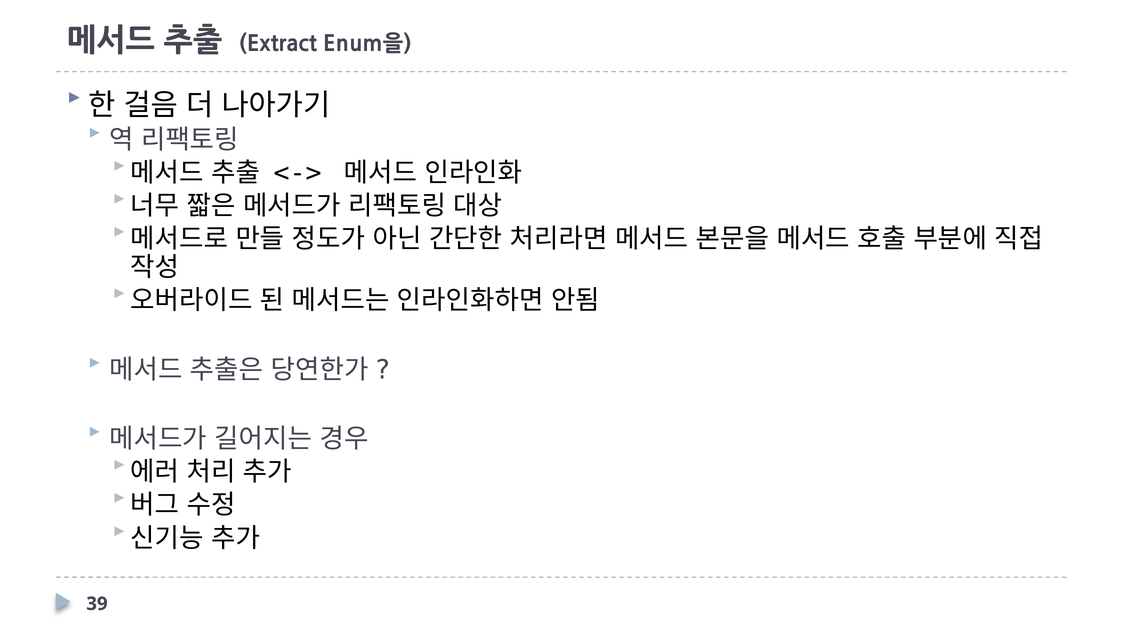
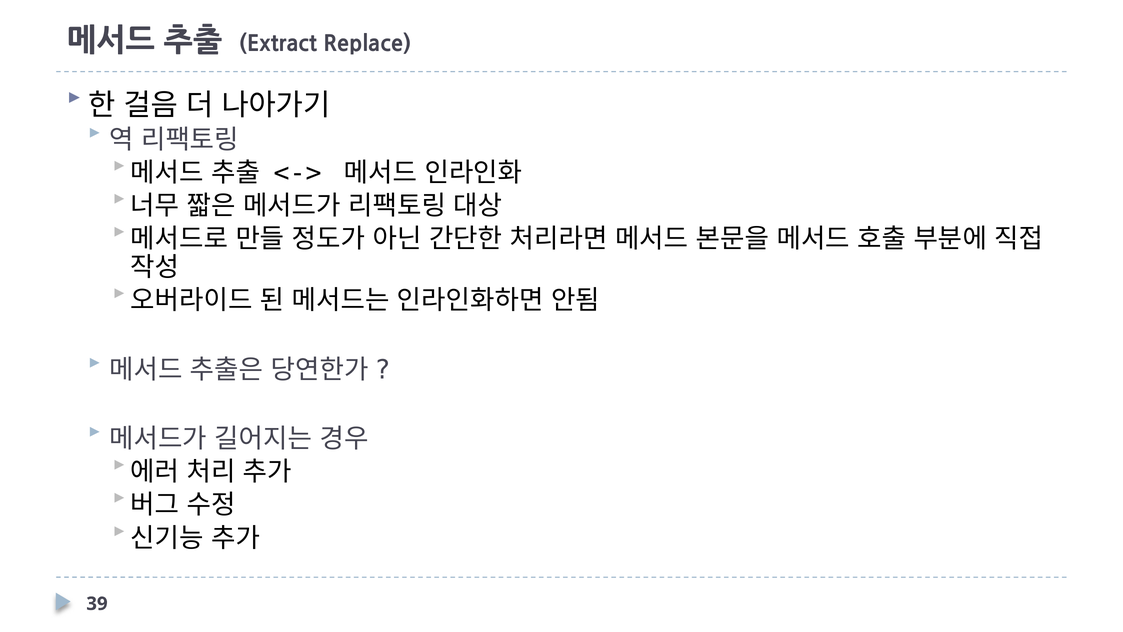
Enum을: Enum을 -> Replace
